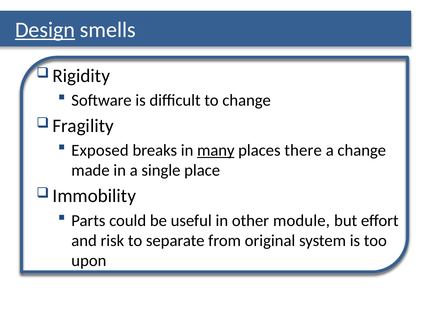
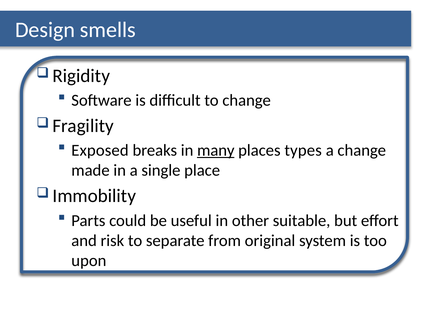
Design underline: present -> none
there: there -> types
module: module -> suitable
